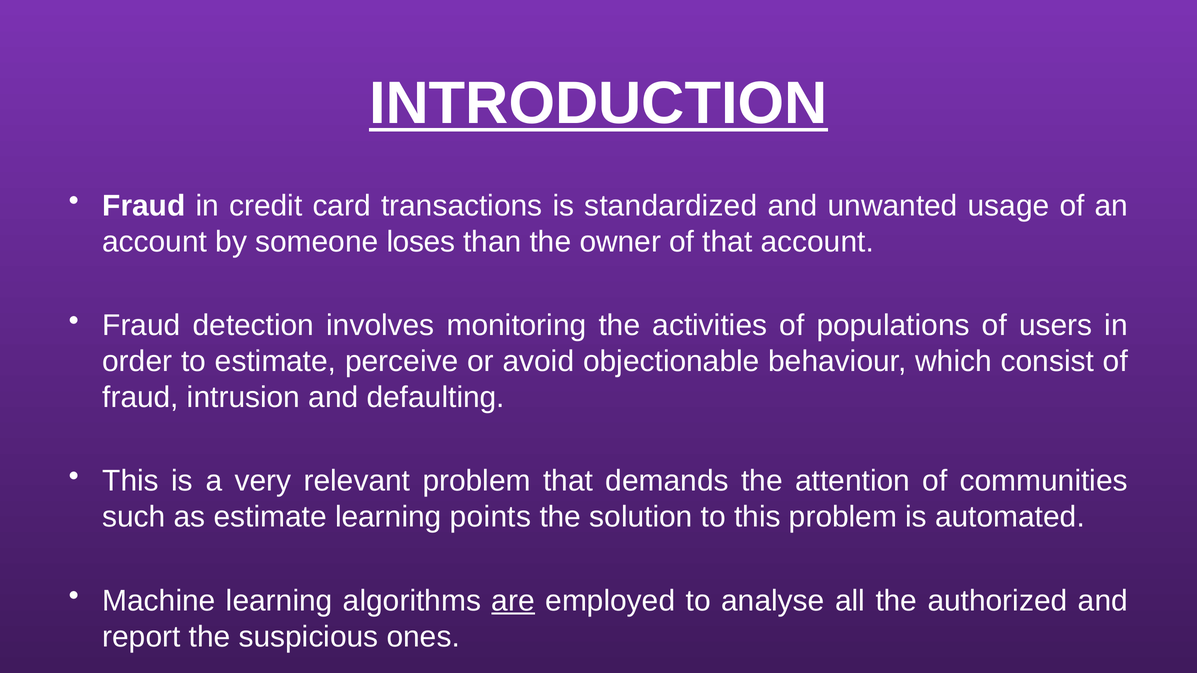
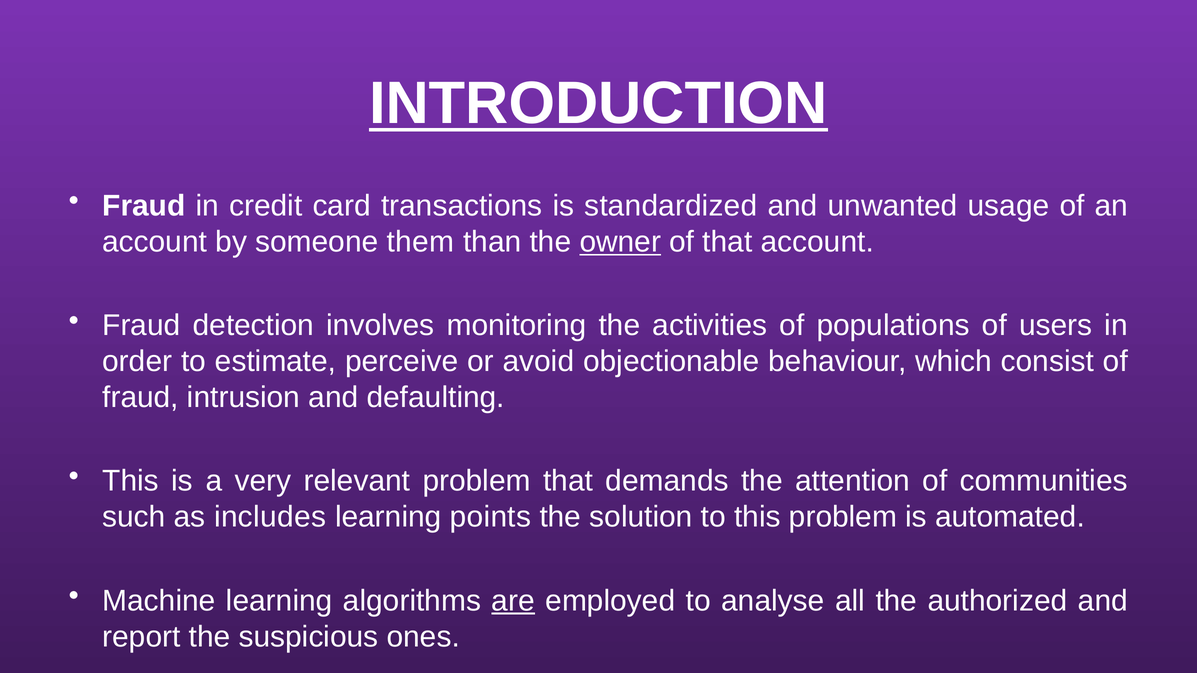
loses: loses -> them
owner underline: none -> present
as estimate: estimate -> includes
